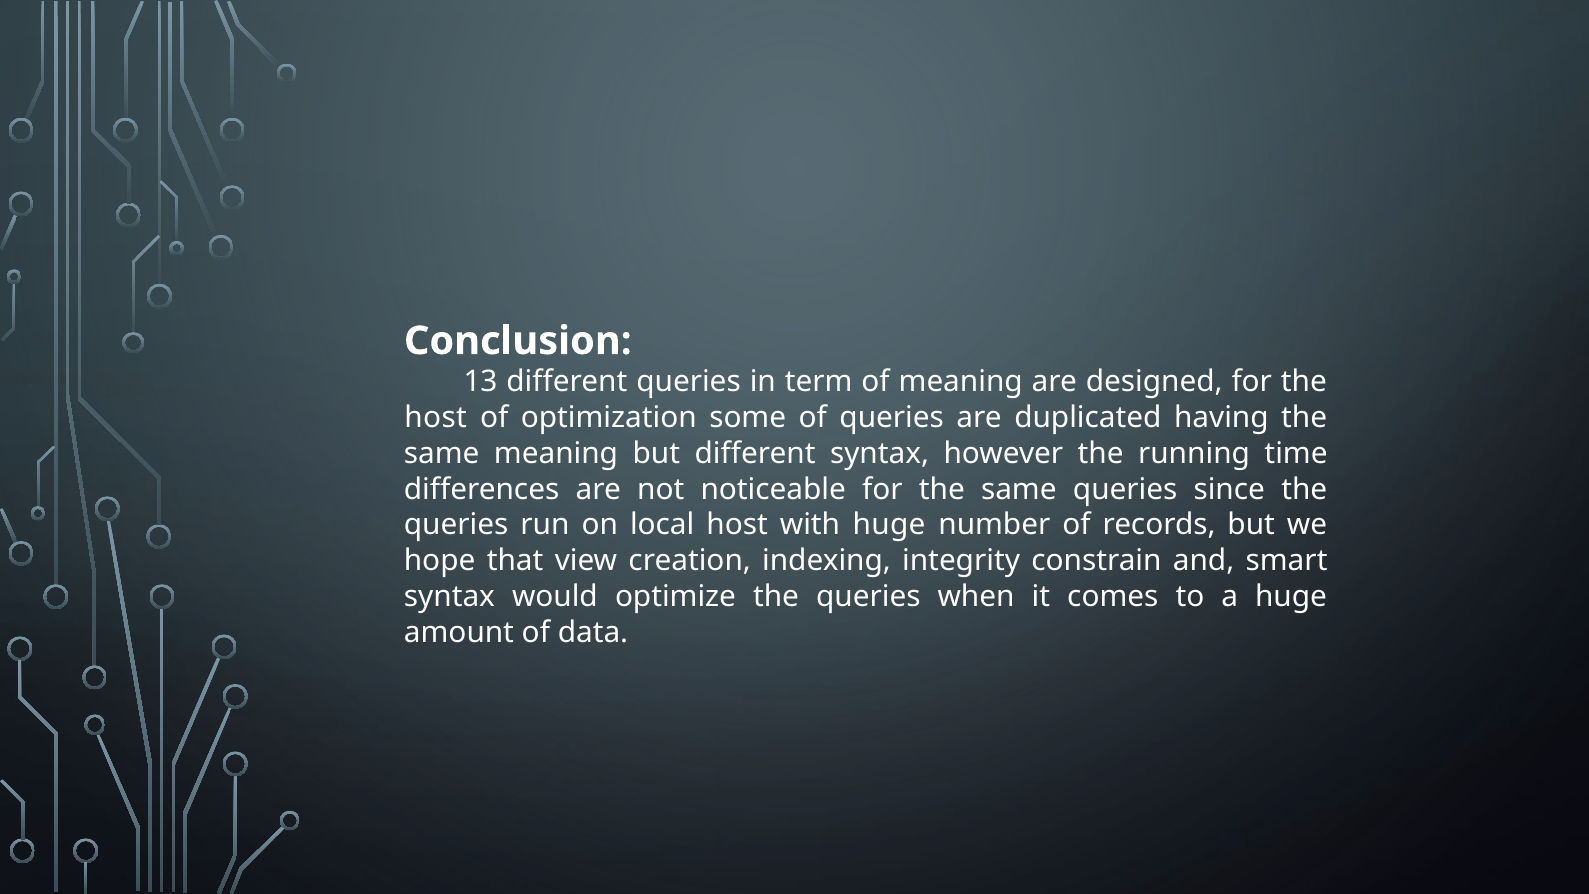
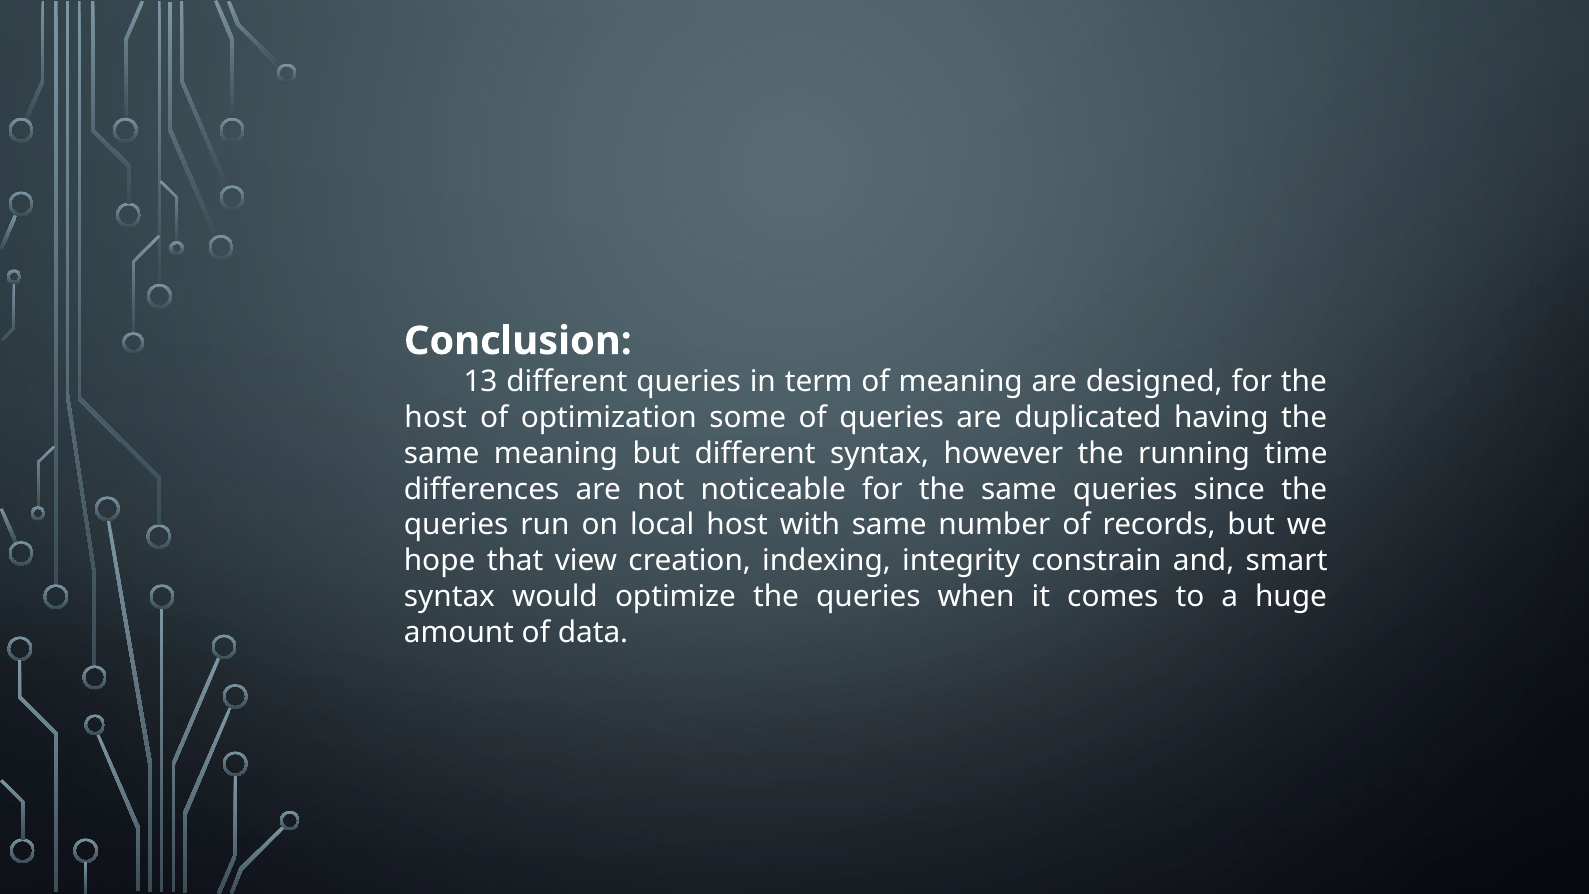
with huge: huge -> same
